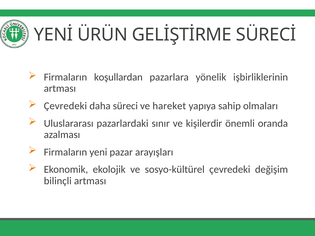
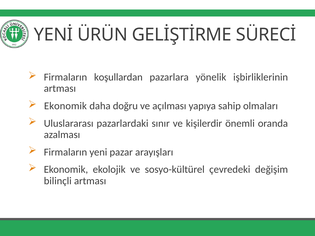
Çevredeki at (65, 106): Çevredeki -> Ekonomik
süreci: süreci -> doğru
hareket: hareket -> açılması
